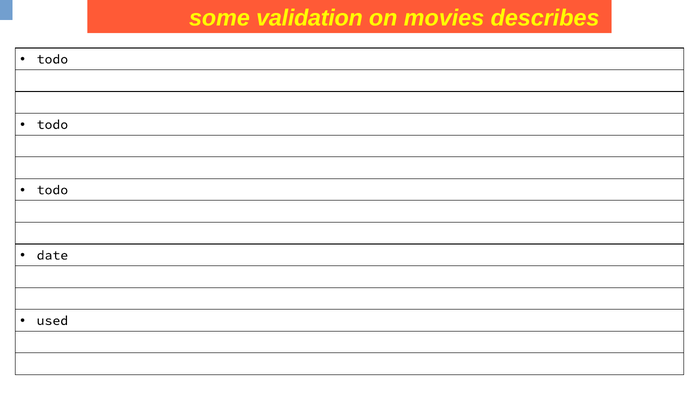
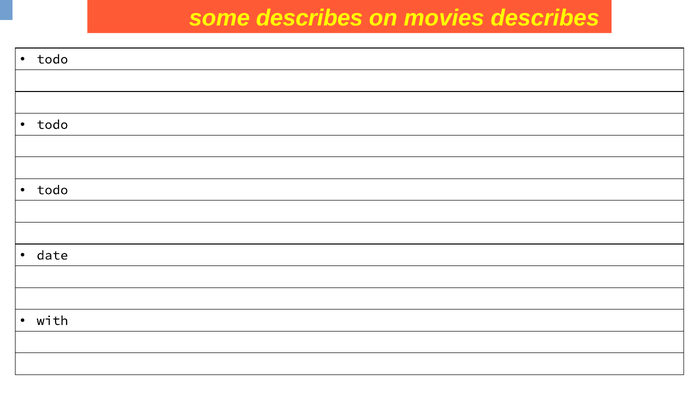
some validation: validation -> describes
used: used -> with
